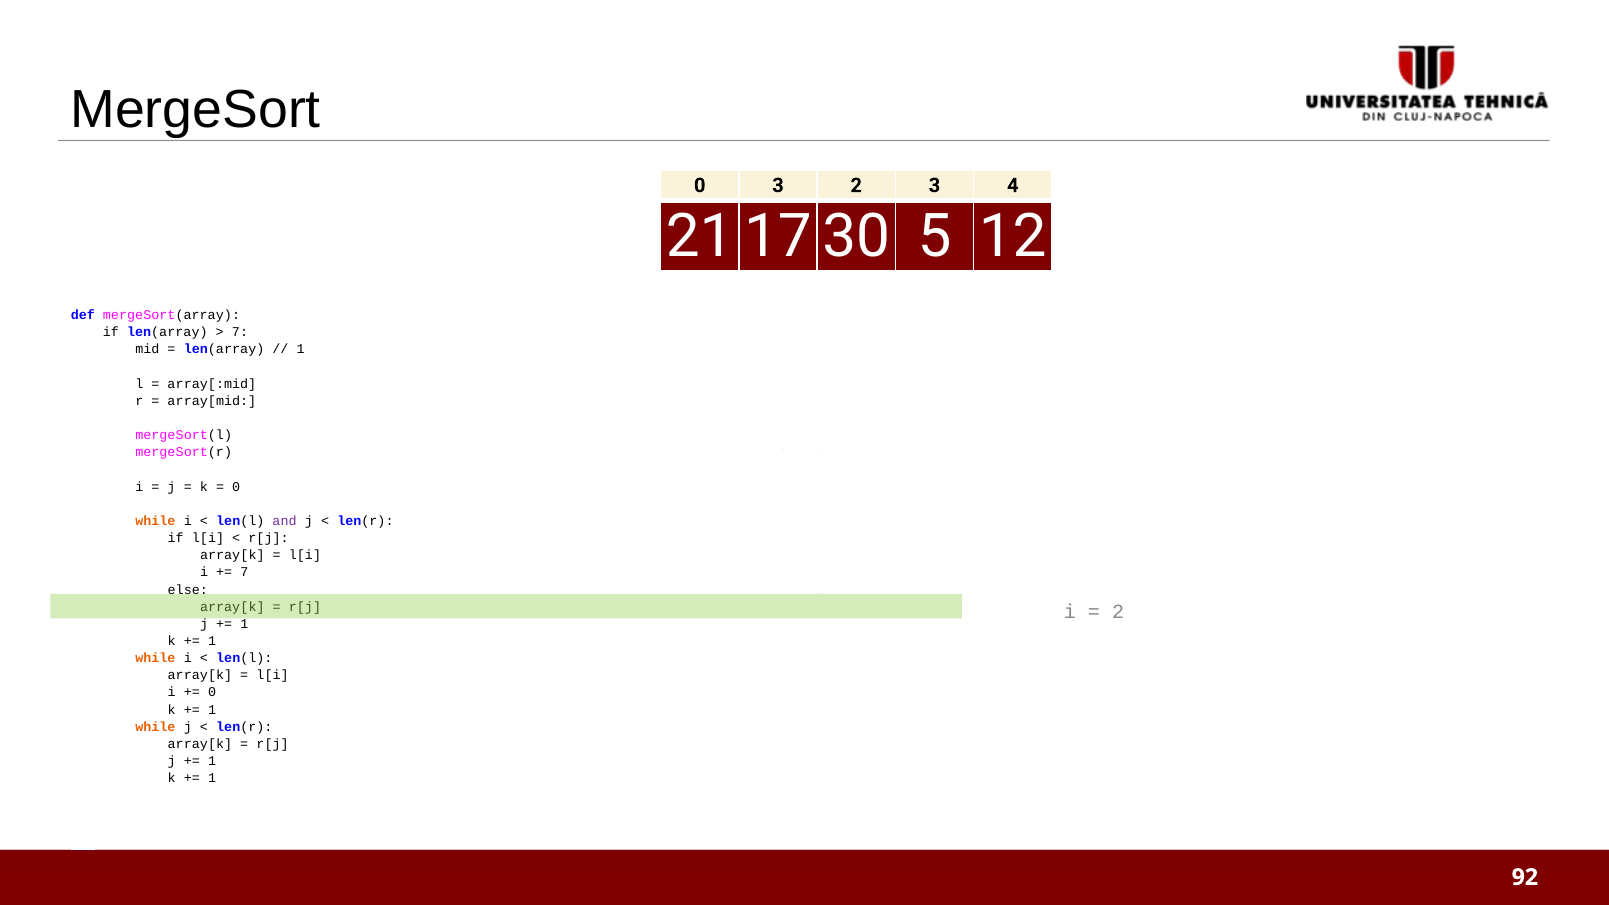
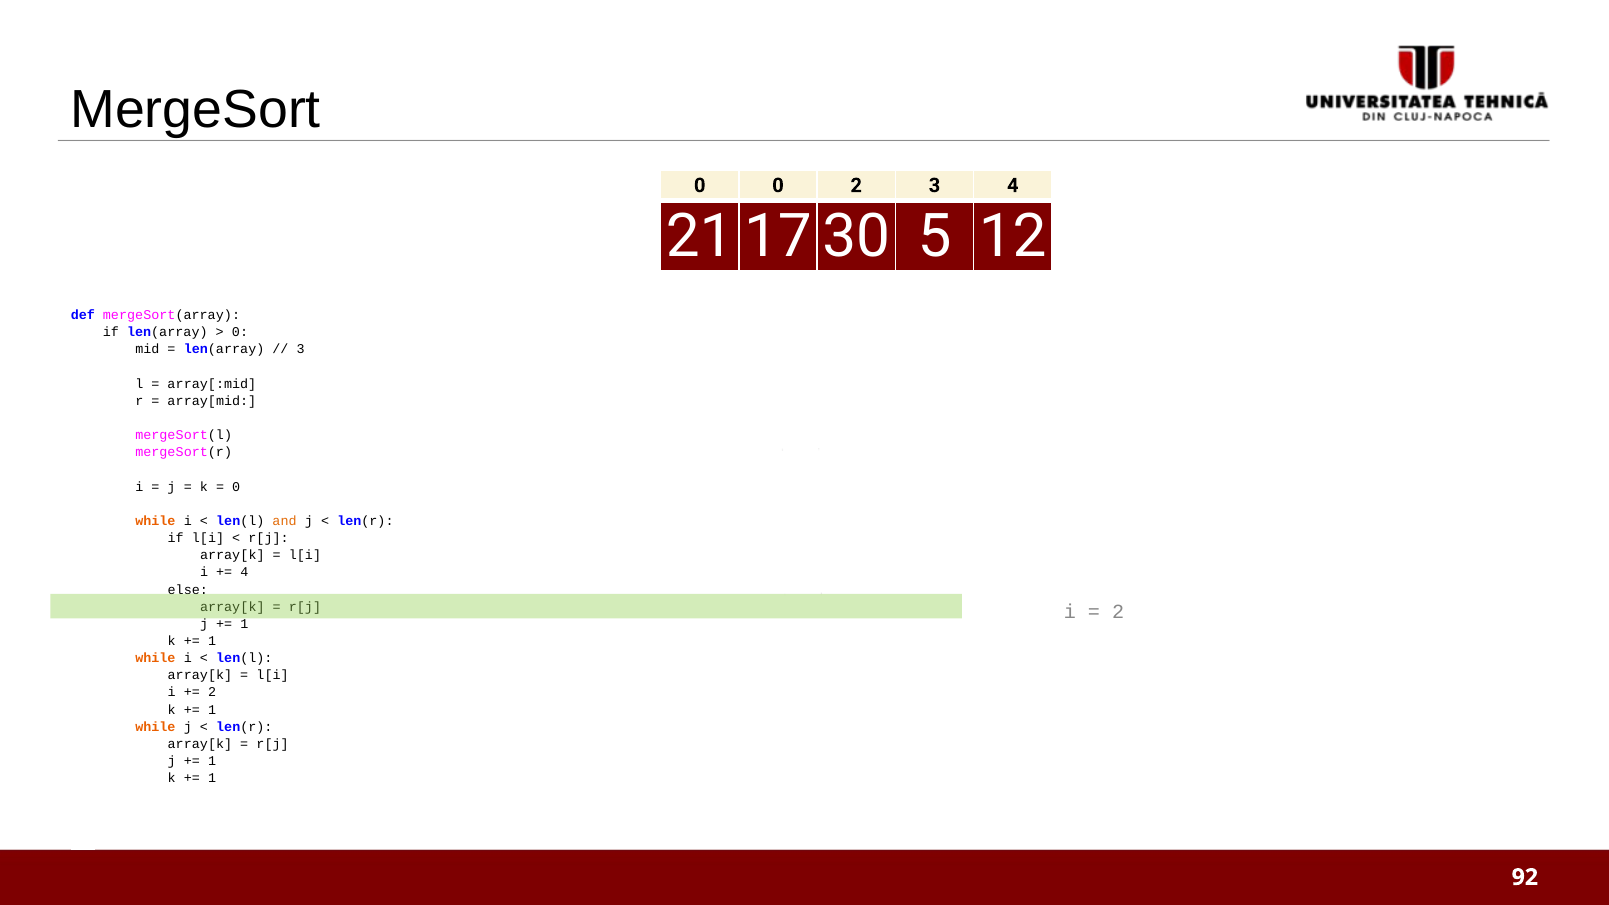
0 3: 3 -> 0
7 at (240, 332): 7 -> 0
1 at (301, 350): 1 -> 3
and colour: purple -> orange
7 at (245, 573): 7 -> 4
0 at (212, 693): 0 -> 2
